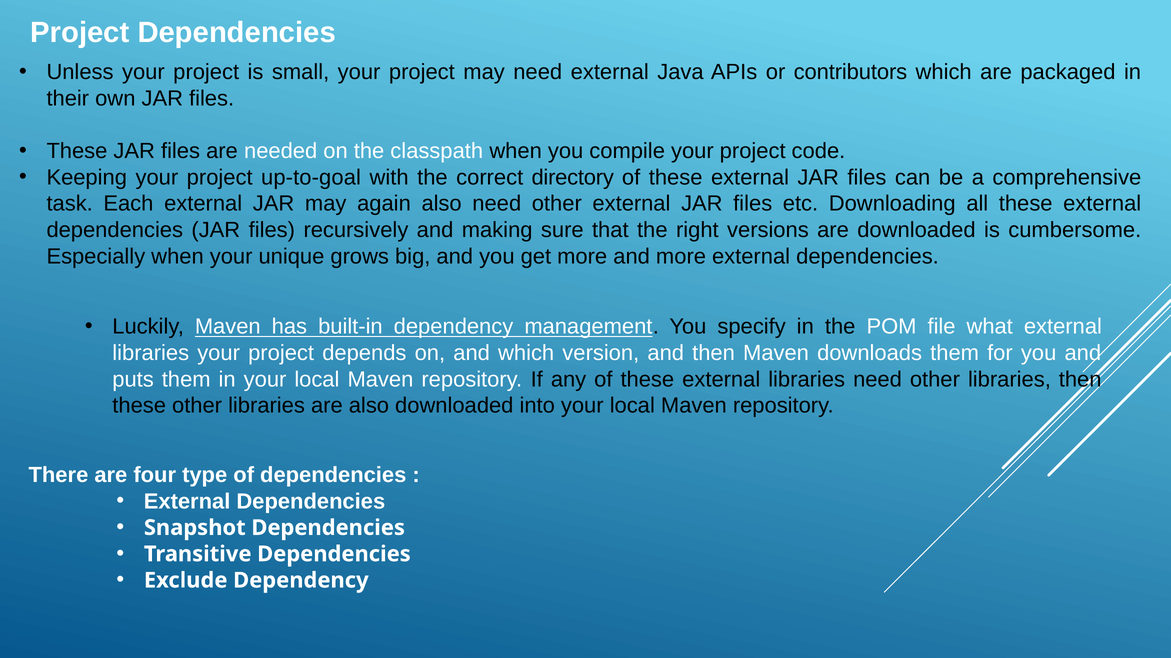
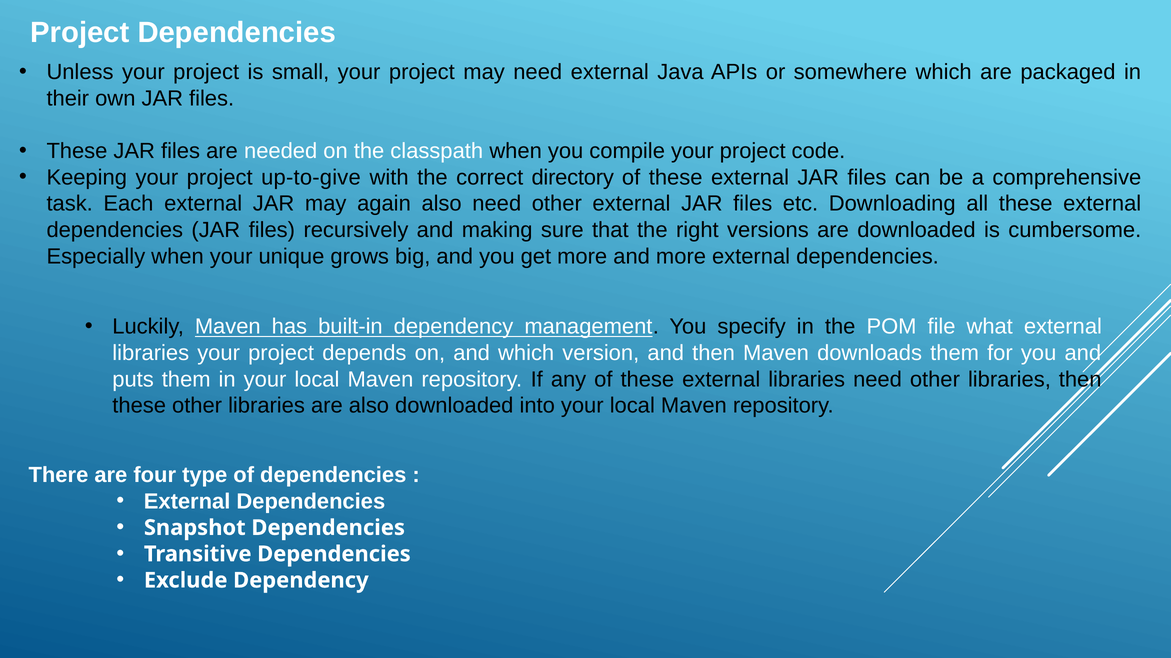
contributors: contributors -> somewhere
up-to-goal: up-to-goal -> up-to-give
